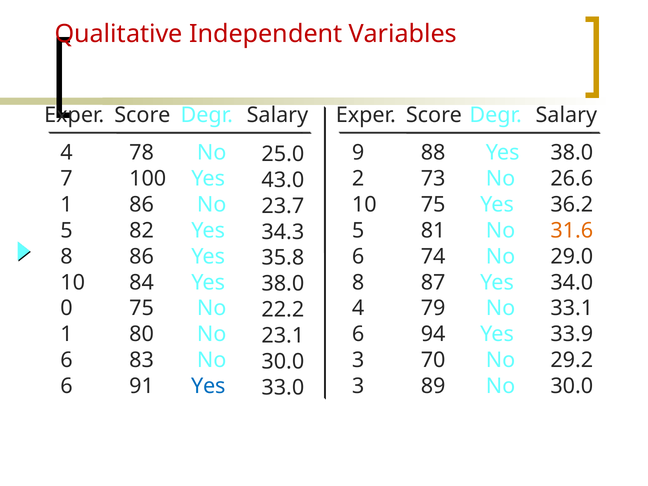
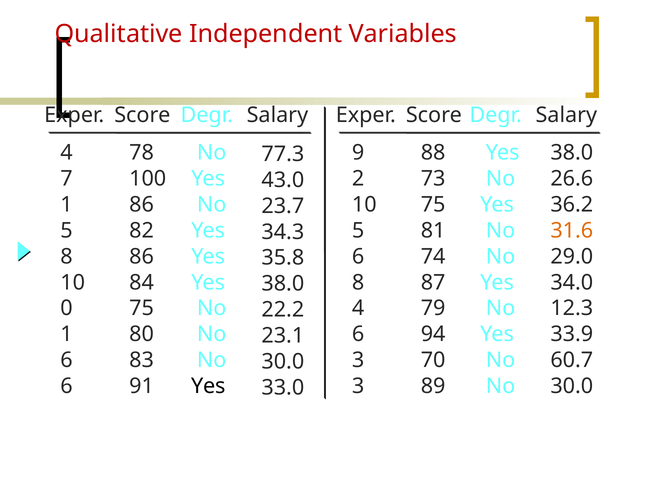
25.0: 25.0 -> 77.3
33.1: 33.1 -> 12.3
29.2: 29.2 -> 60.7
Yes at (208, 386) colour: blue -> black
